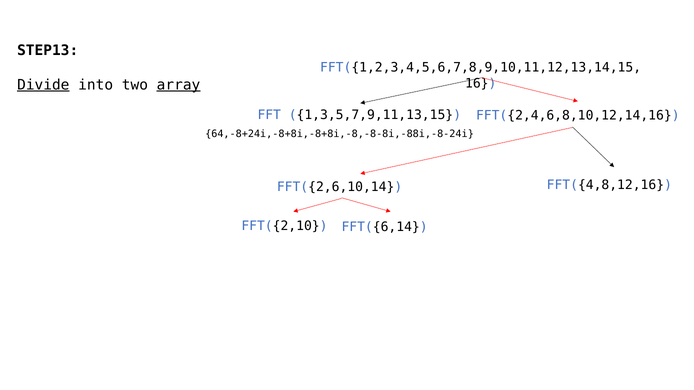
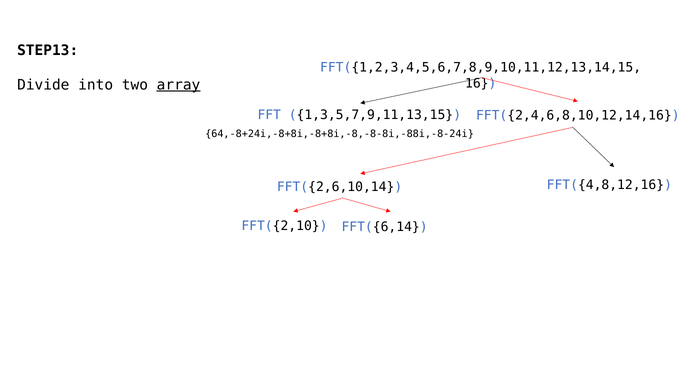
Divide underline: present -> none
